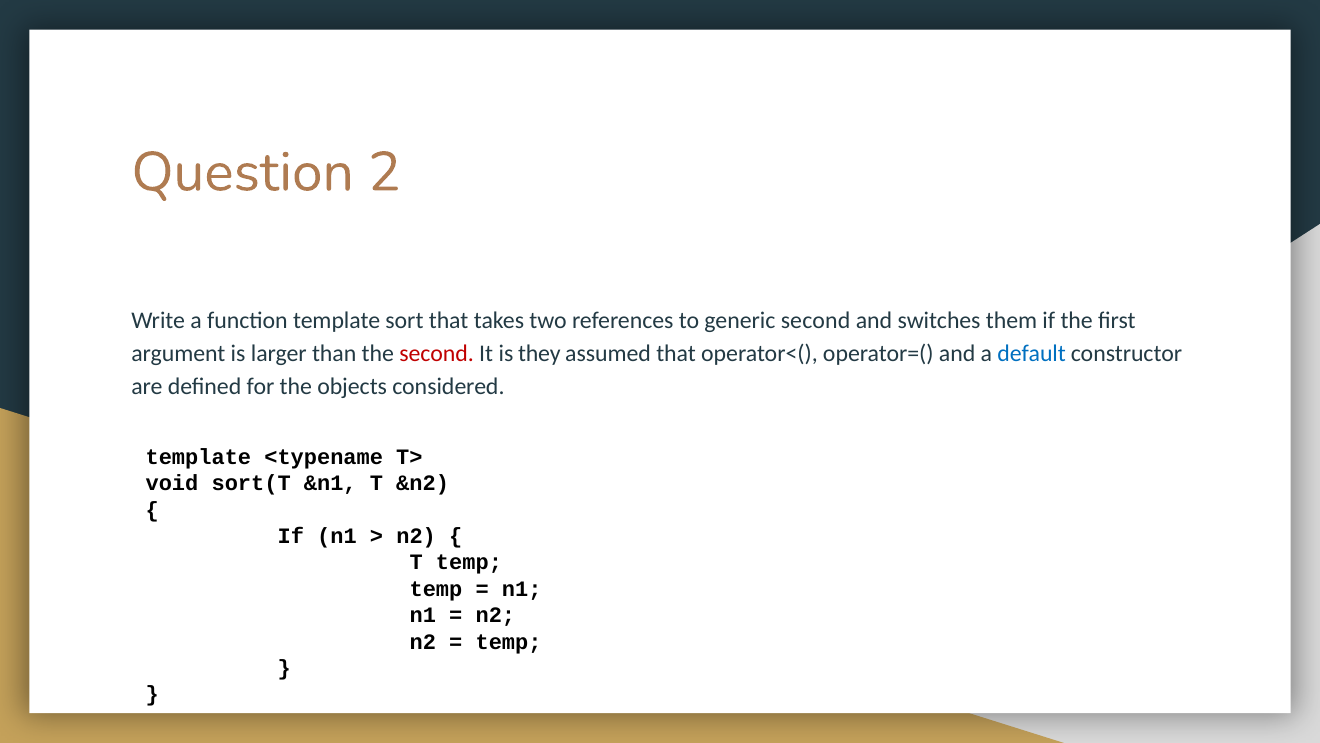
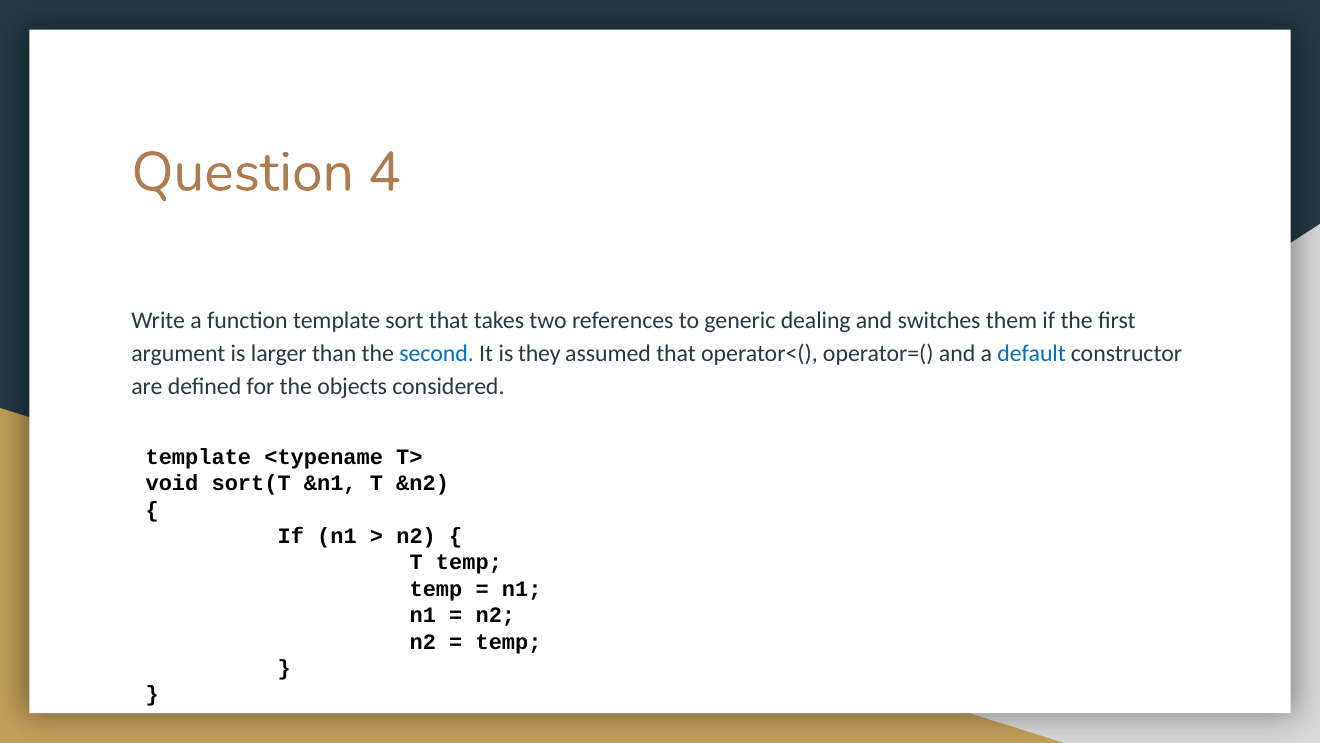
2: 2 -> 4
generic second: second -> dealing
second at (437, 354) colour: red -> blue
